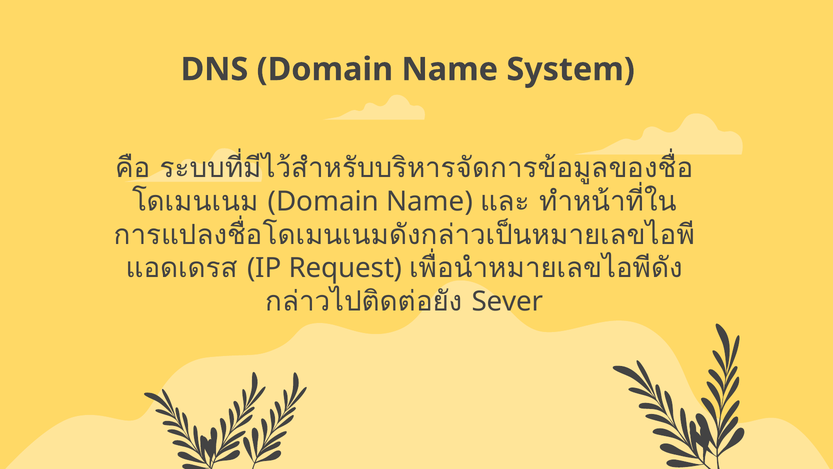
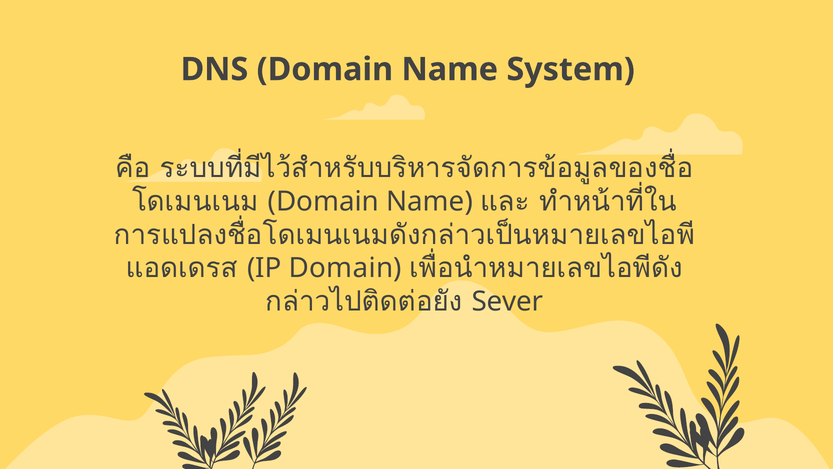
IP Request: Request -> Domain
